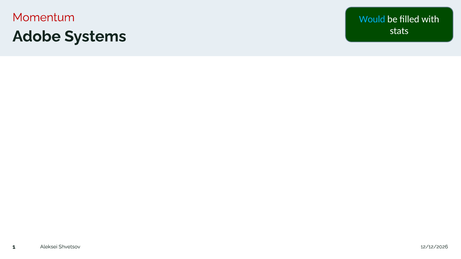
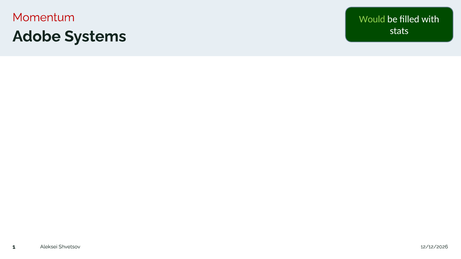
Would colour: light blue -> light green
